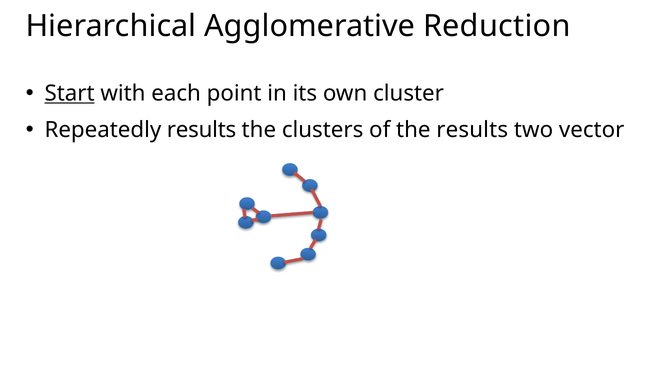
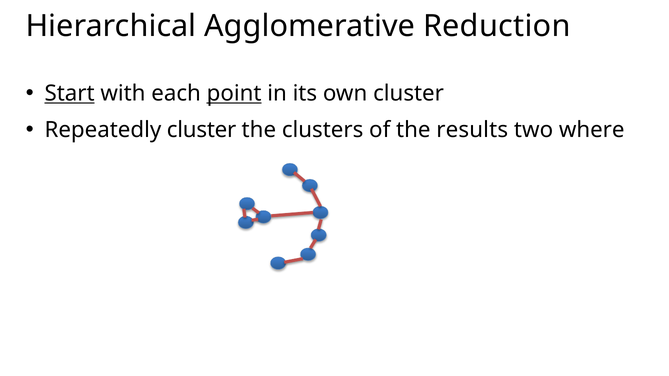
point underline: none -> present
Repeatedly results: results -> cluster
vector: vector -> where
